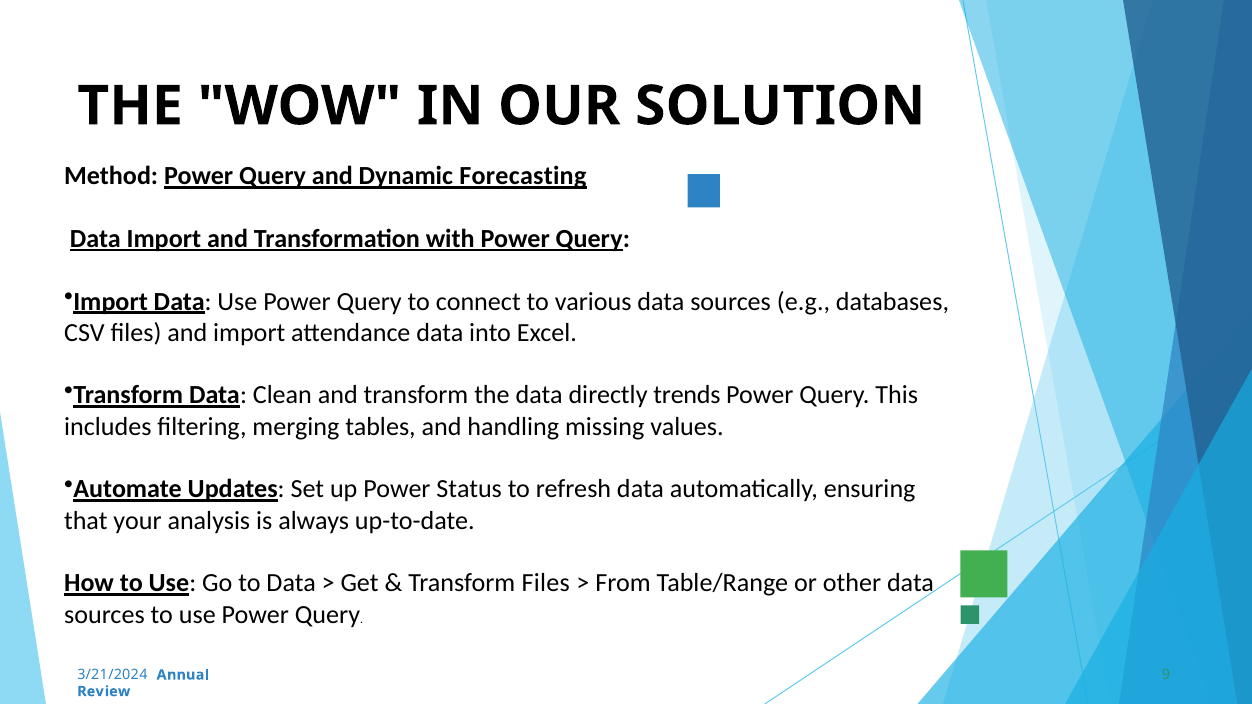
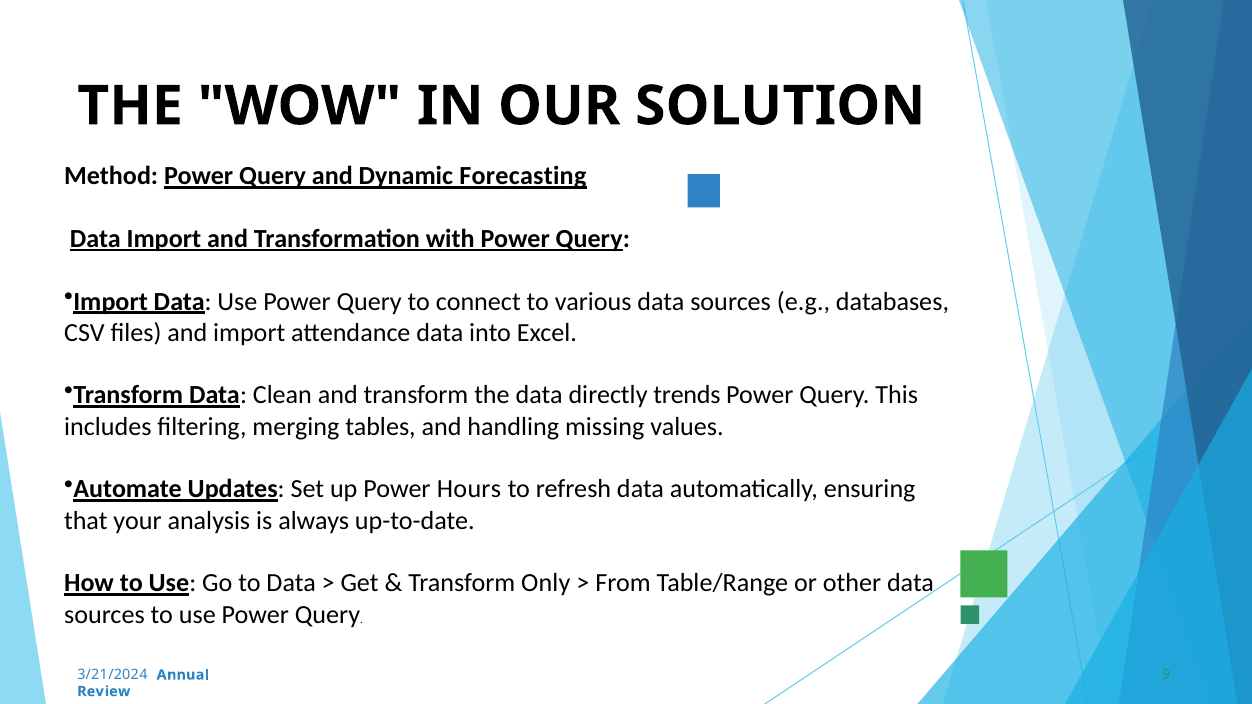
Status: Status -> Hours
Transform Files: Files -> Only
